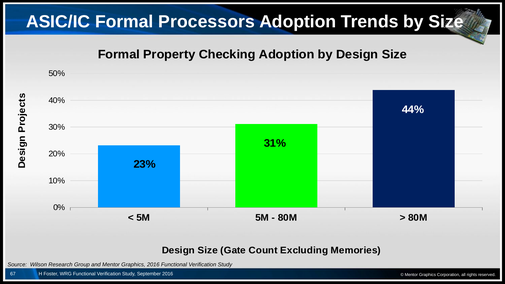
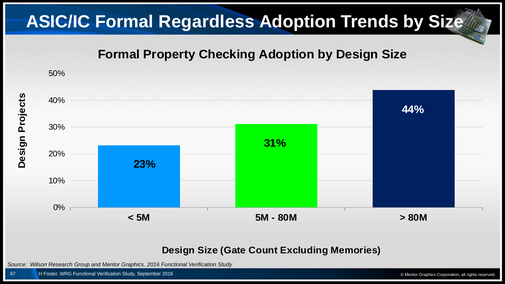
Processors: Processors -> Regardless
